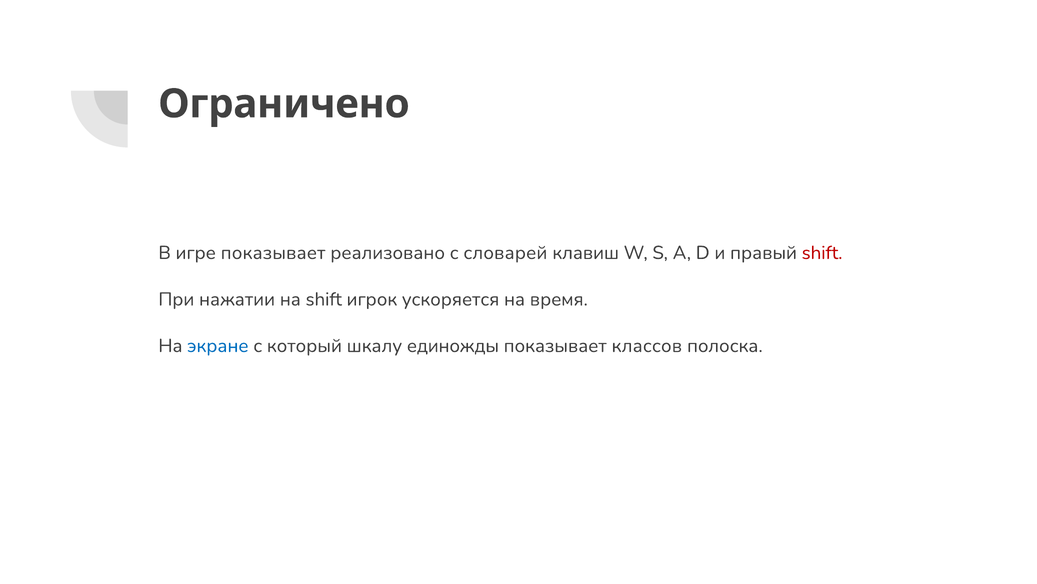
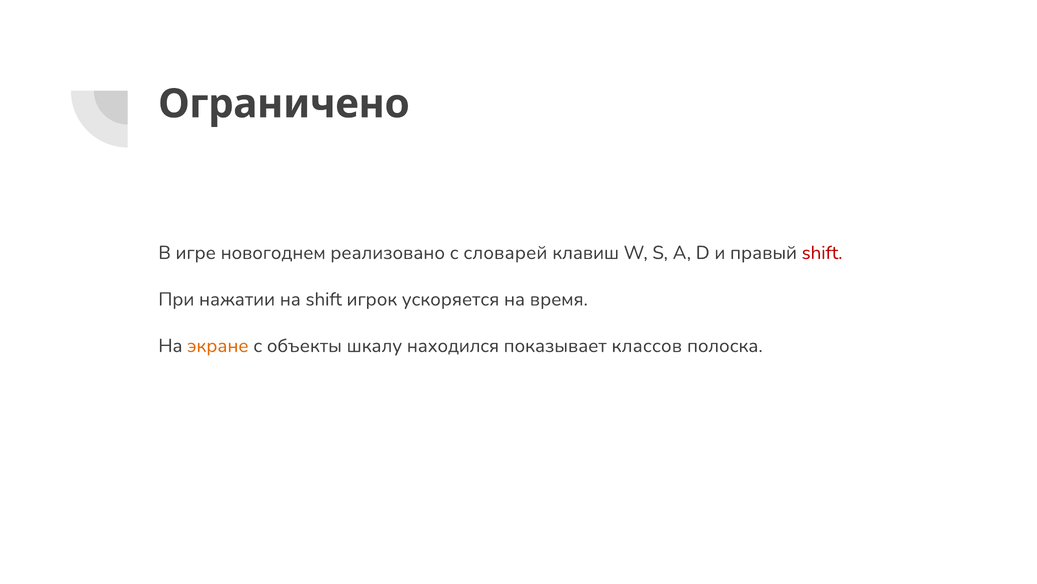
игре показывает: показывает -> новогоднем
экране colour: blue -> orange
который: который -> объекты
единожды: единожды -> находился
